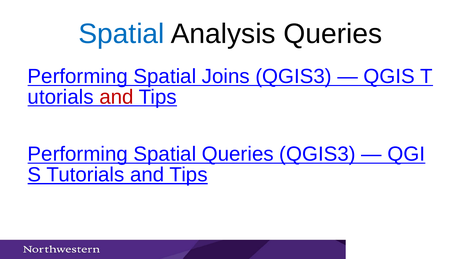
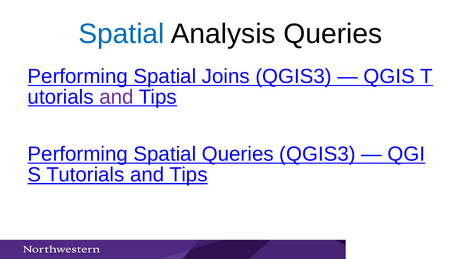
and at (116, 97) colour: red -> purple
